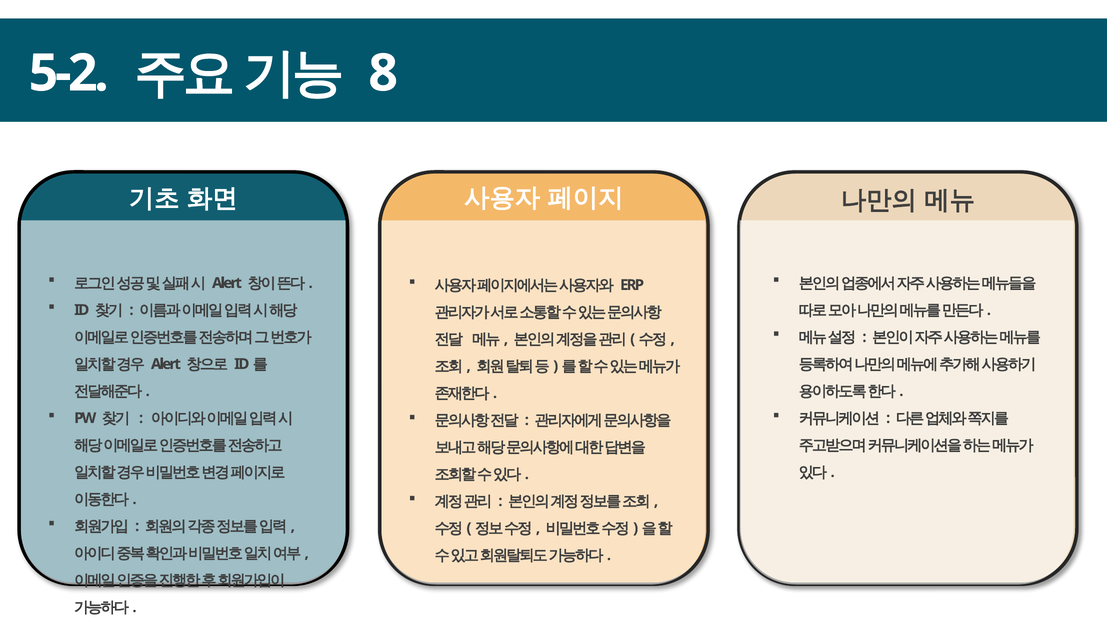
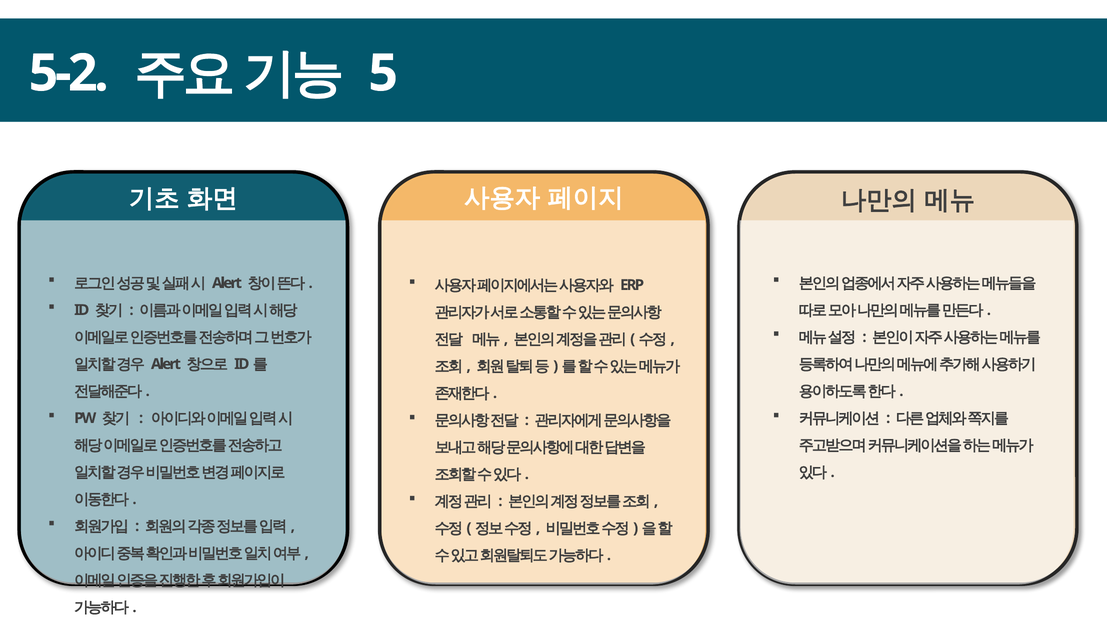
8: 8 -> 5
